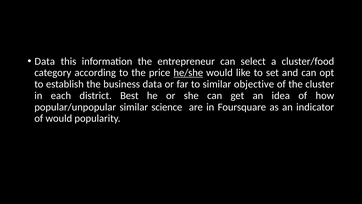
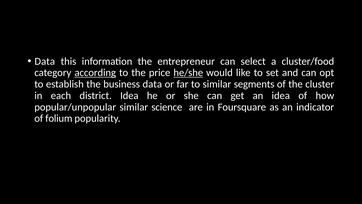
according underline: none -> present
objective: objective -> segments
district Best: Best -> Idea
of would: would -> folium
